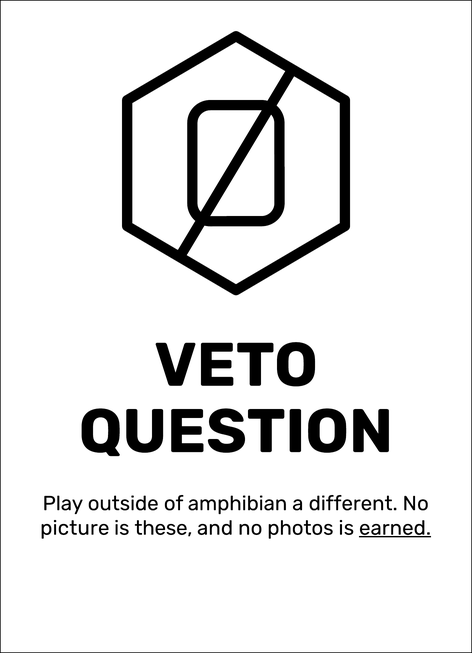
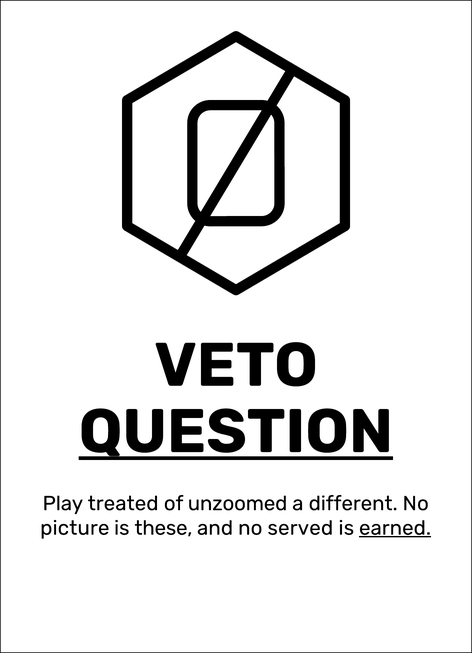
QUESTION underline: none -> present
outside: outside -> treated
amphibian: amphibian -> unzoomed
photos: photos -> served
